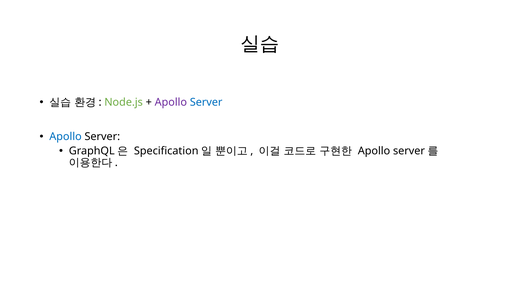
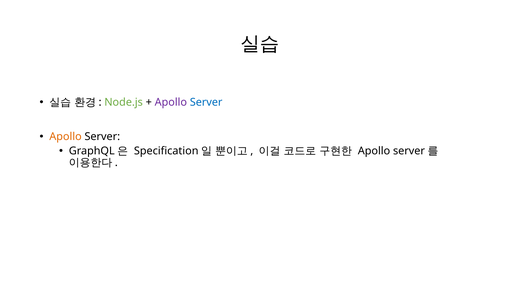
Apollo at (66, 137) colour: blue -> orange
